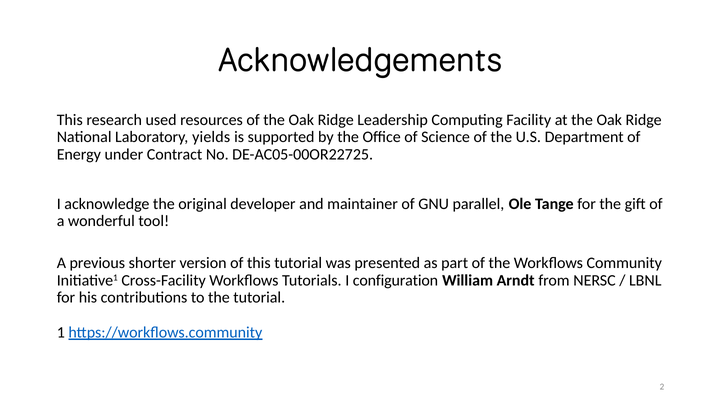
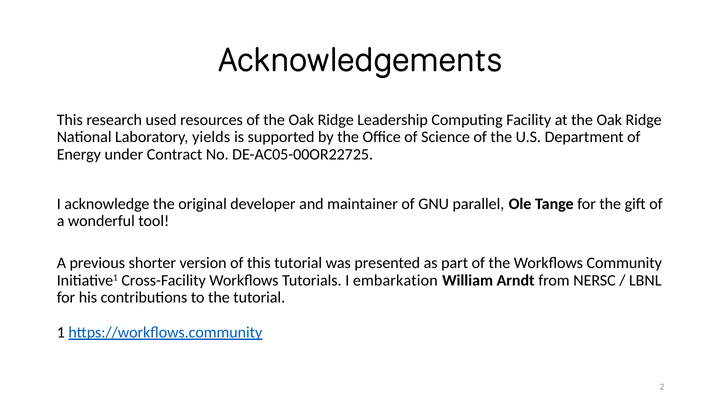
configuration: configuration -> embarkation
